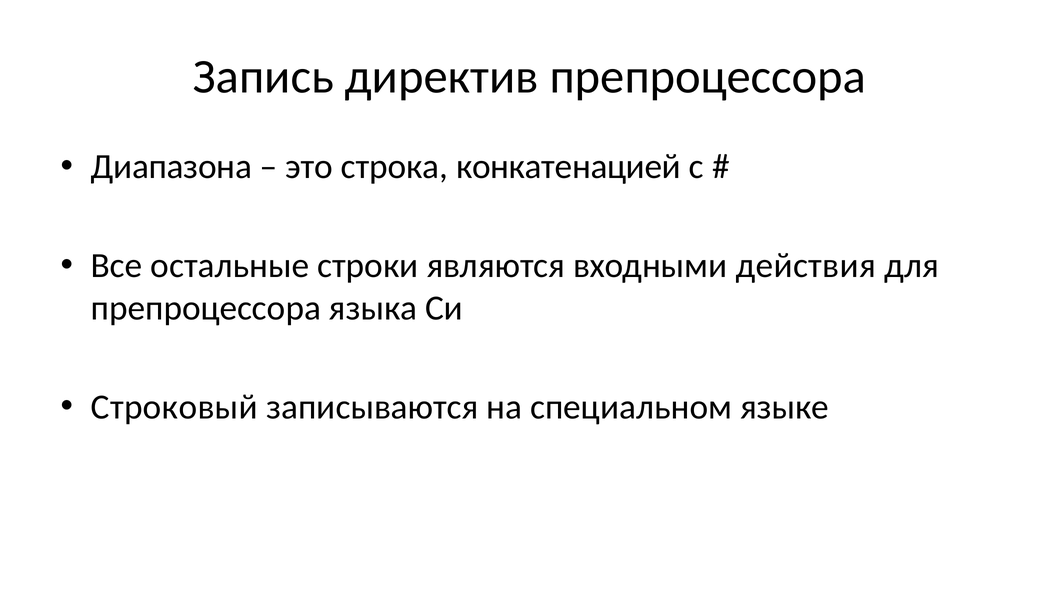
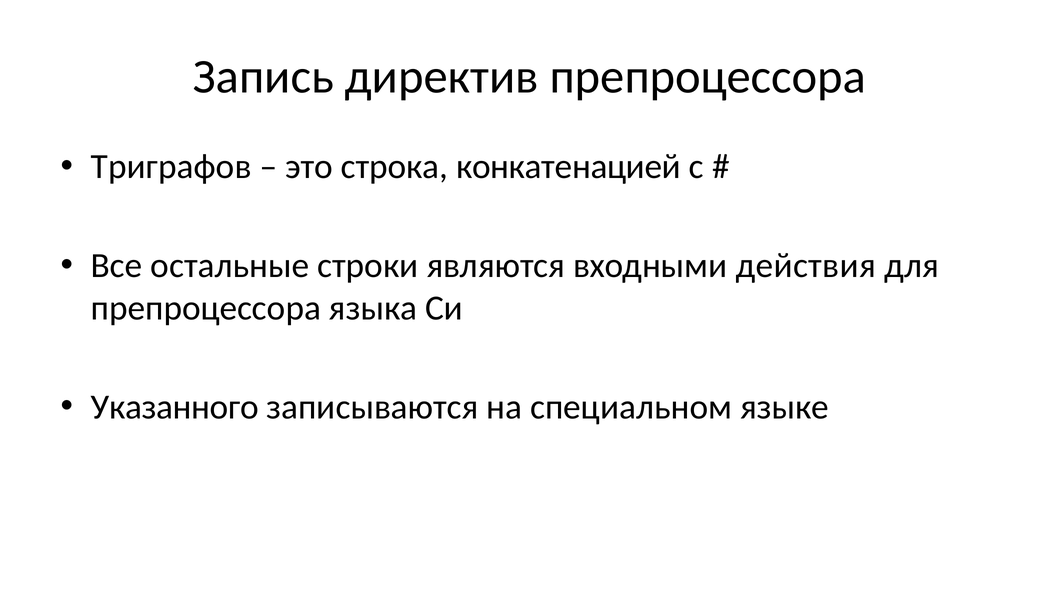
Диапазона: Диапазона -> Триграфов
Строковый: Строковый -> Указанного
